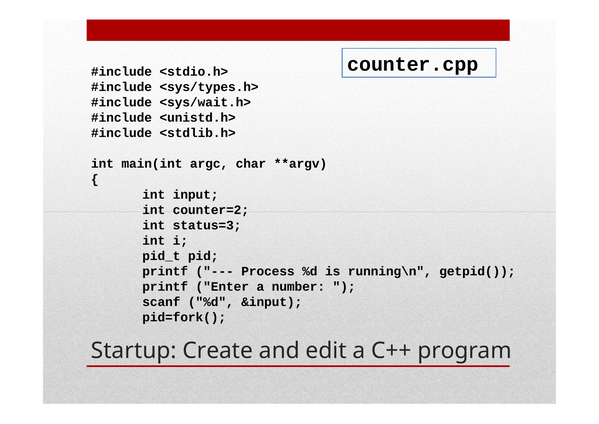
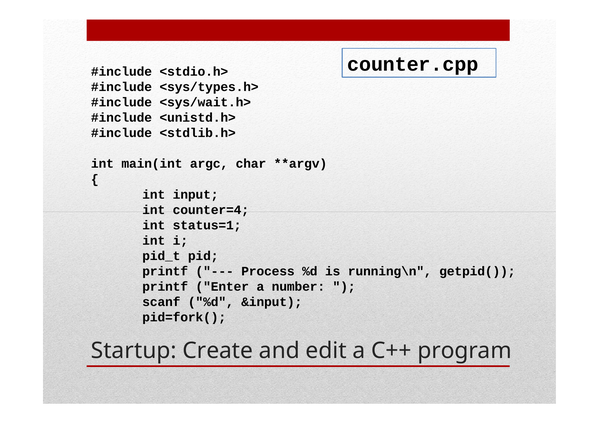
counter=2: counter=2 -> counter=4
status=3: status=3 -> status=1
